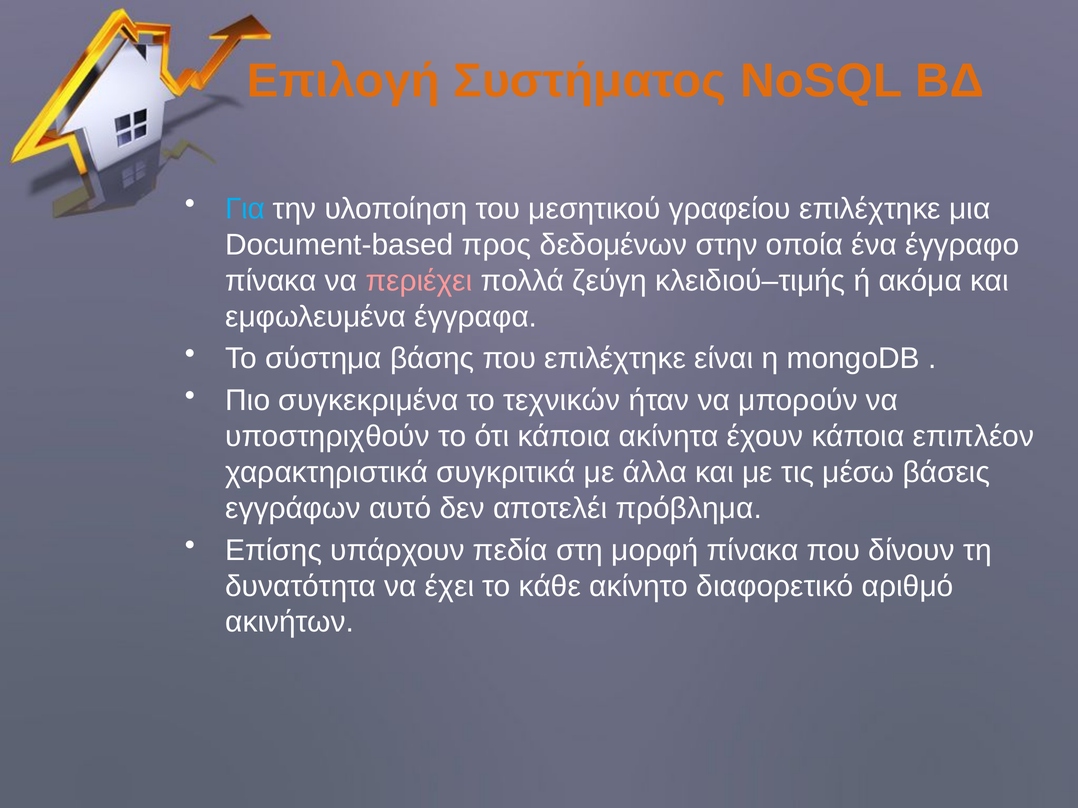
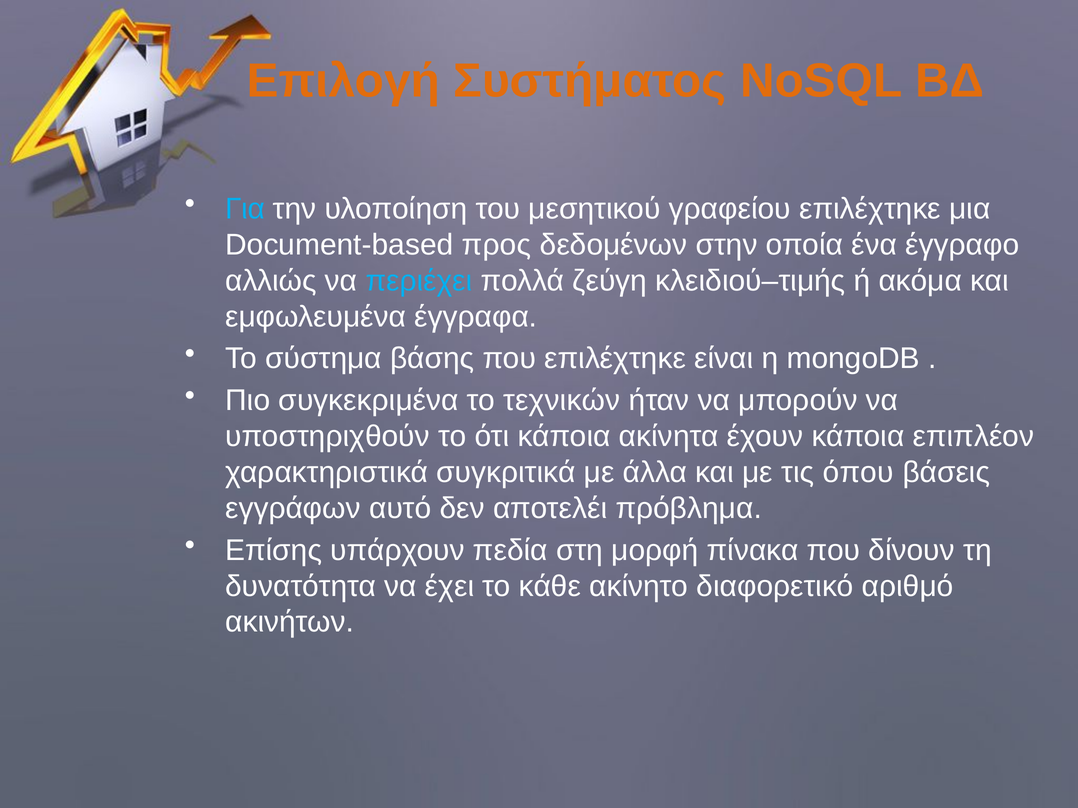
πίνακα at (271, 281): πίνακα -> αλλιώς
περιέχει colour: pink -> light blue
μέσω: μέσω -> όπου
